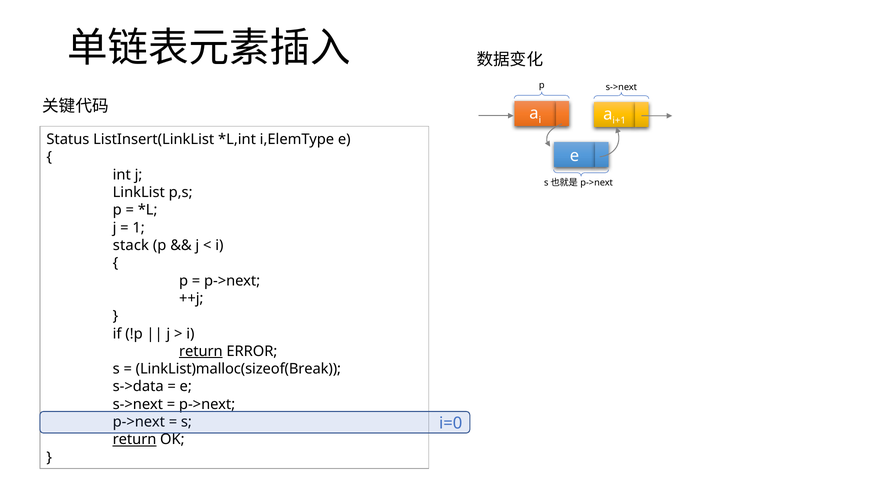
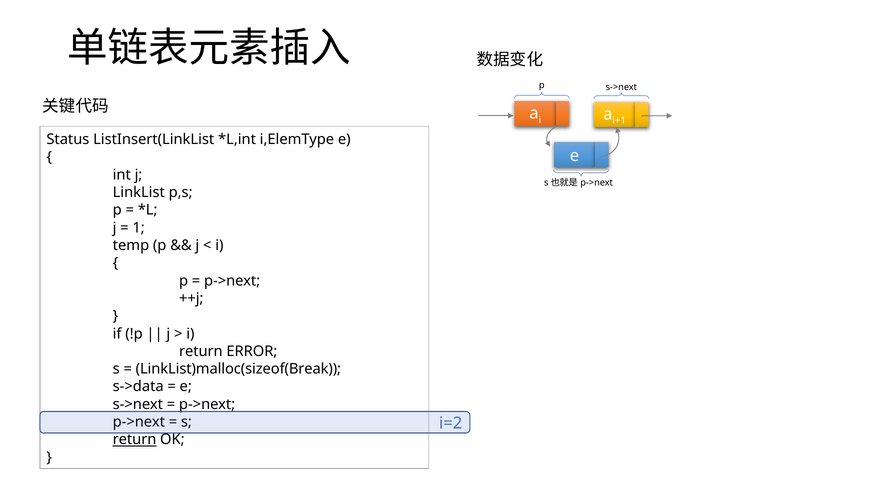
stack: stack -> temp
return at (201, 351) underline: present -> none
i=0: i=0 -> i=2
